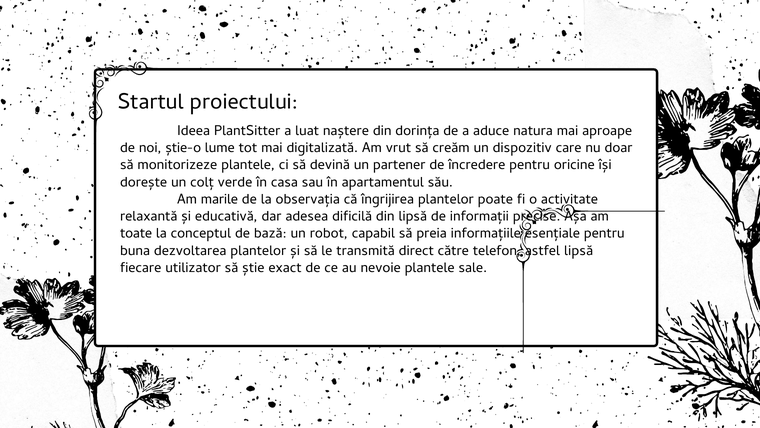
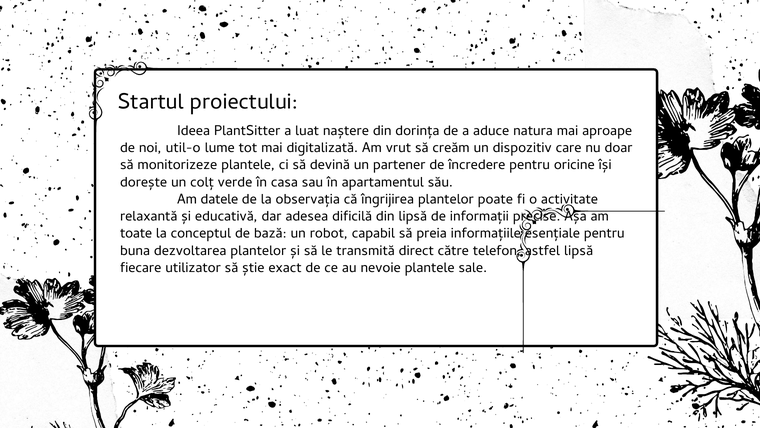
știe-o: știe-o -> util-o
marile: marile -> datele
